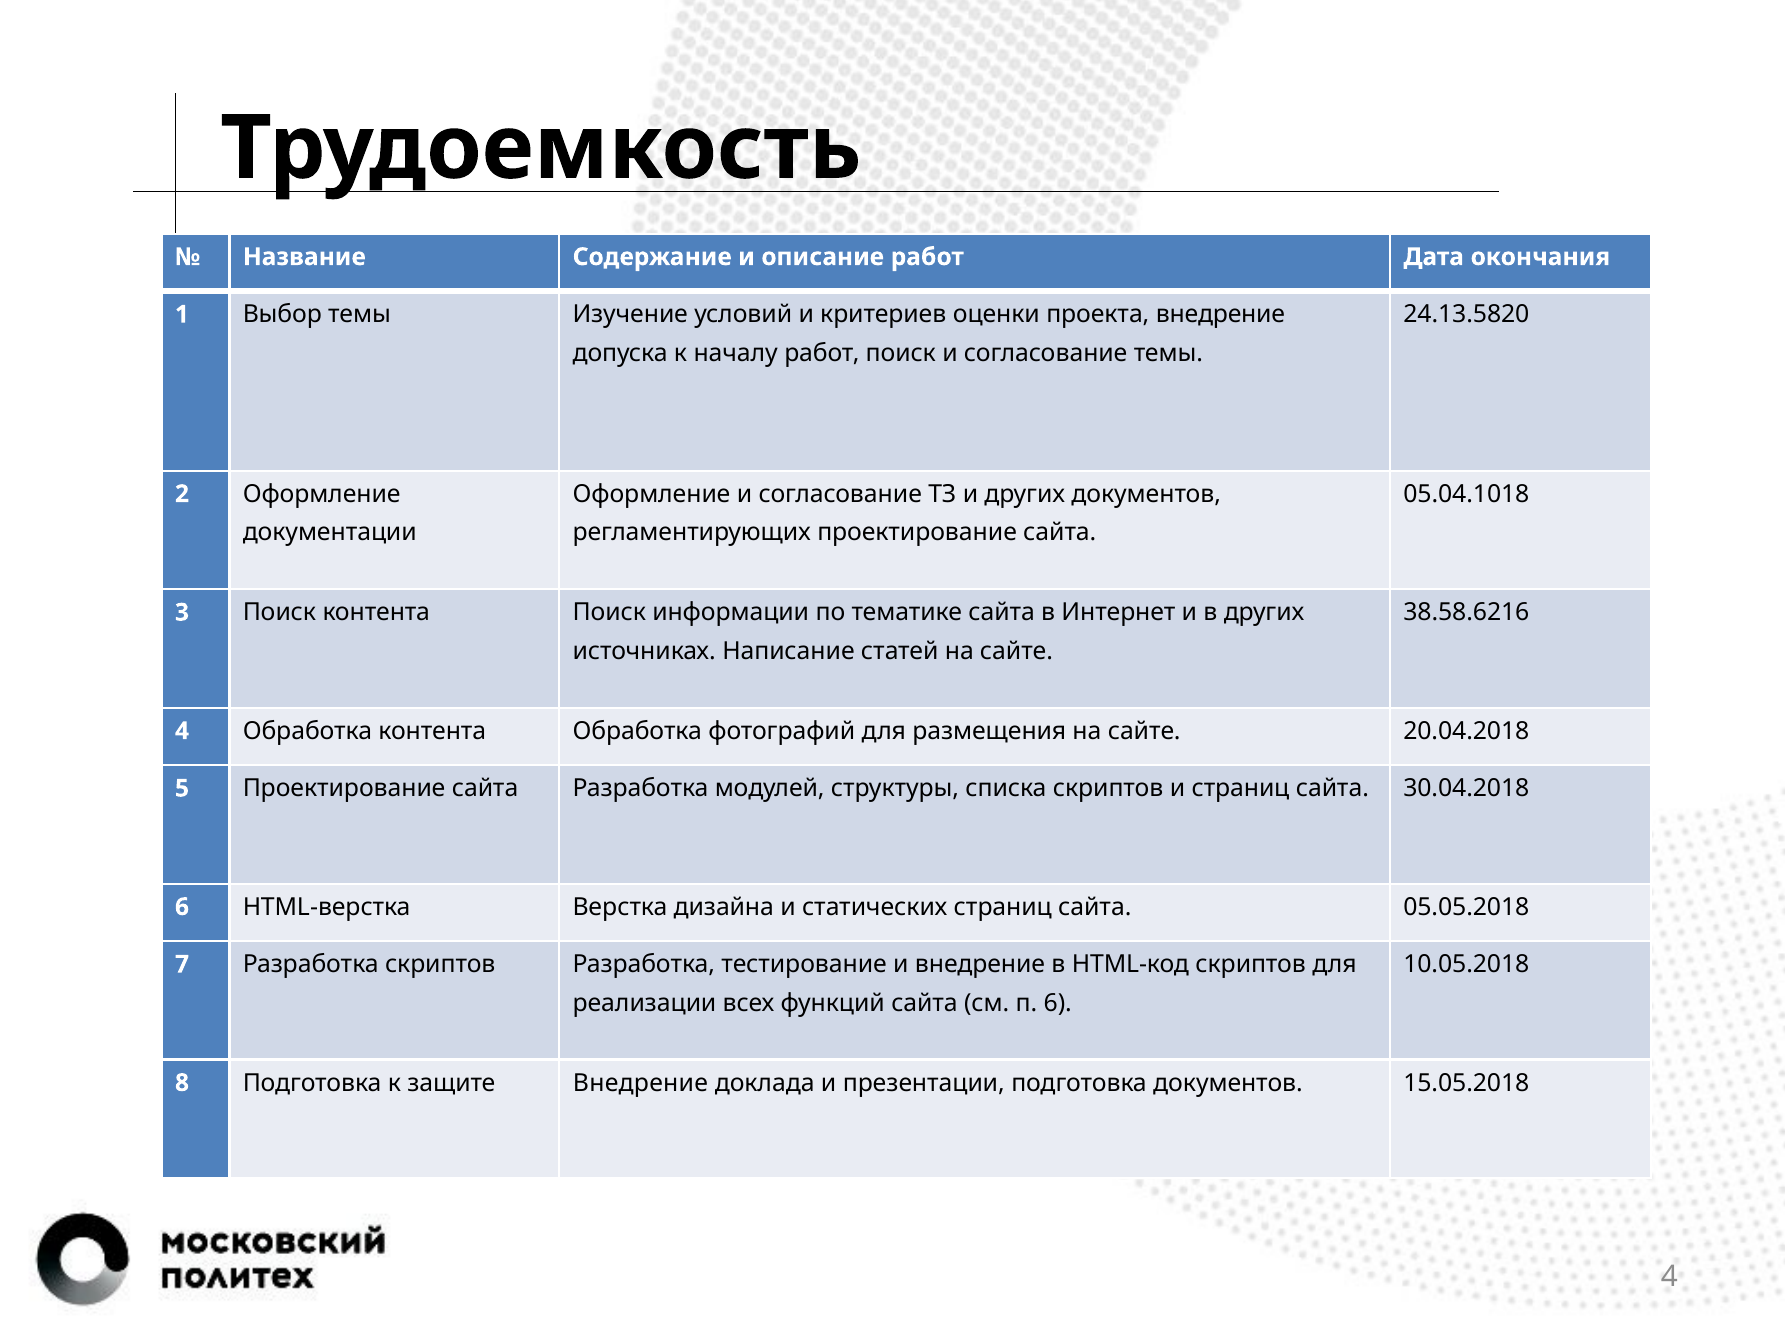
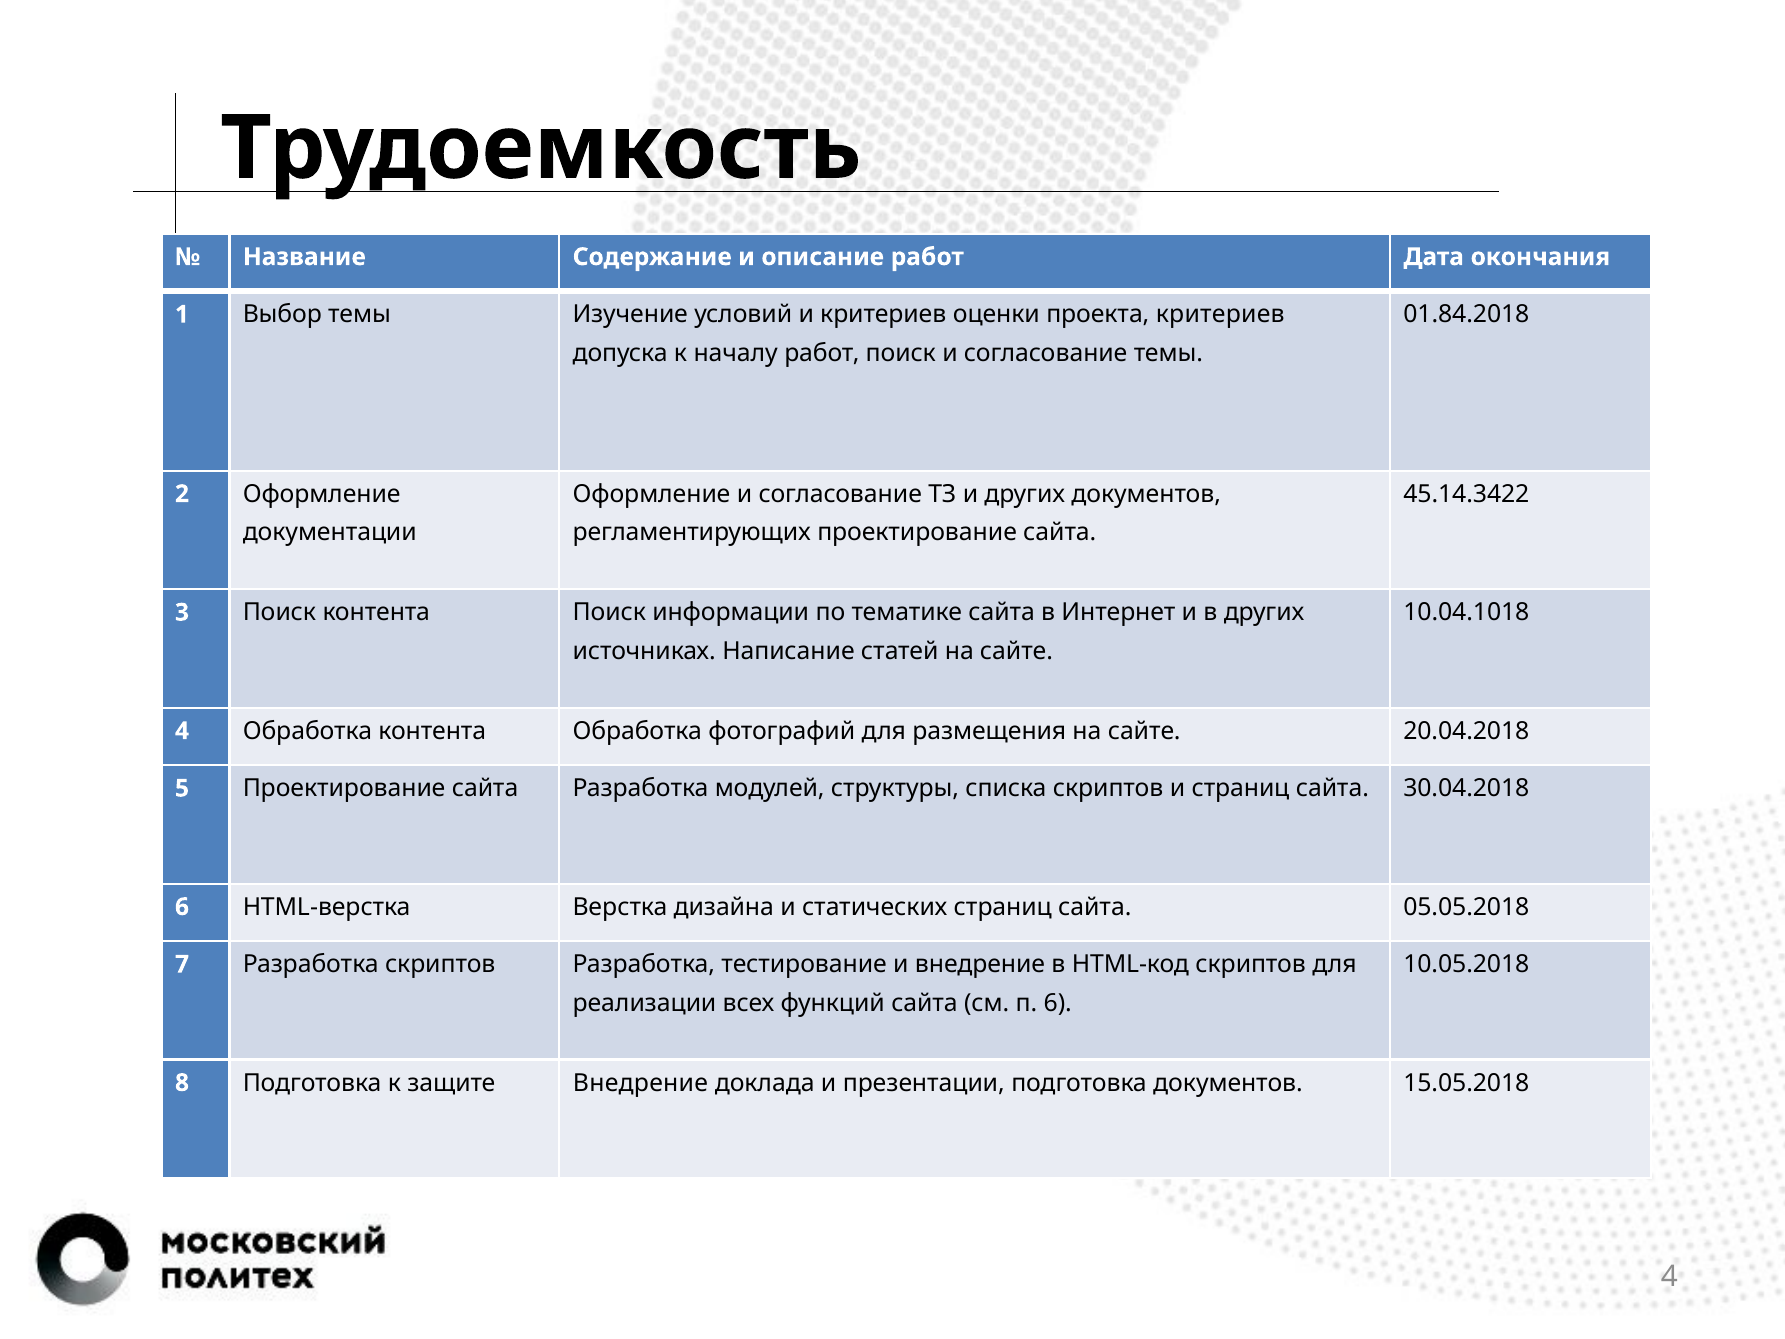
24.13.5820: 24.13.5820 -> 01.84.2018
проекта внедрение: внедрение -> критериев
05.04.1018: 05.04.1018 -> 45.14.3422
38.58.6216: 38.58.6216 -> 10.04.1018
